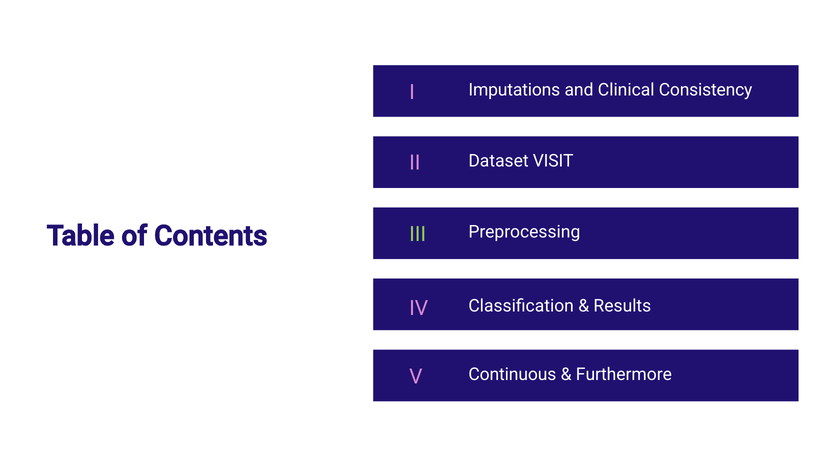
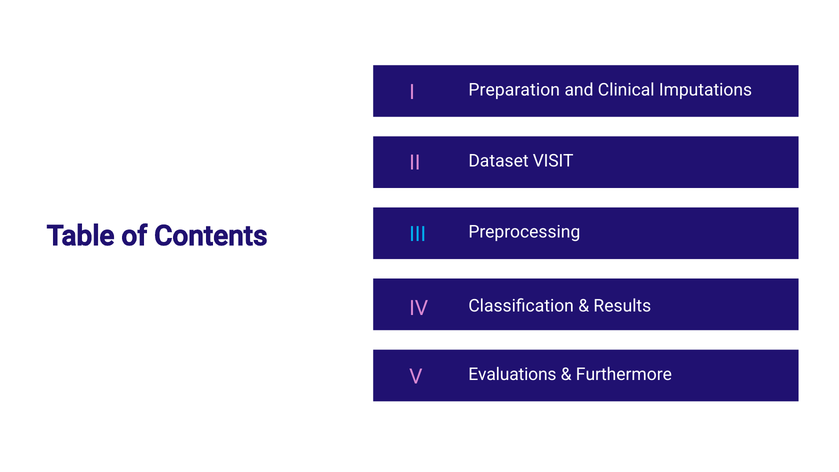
Imputations: Imputations -> Preparation
Consistency: Consistency -> Imputations
III colour: light green -> light blue
Continuous: Continuous -> Evaluations
